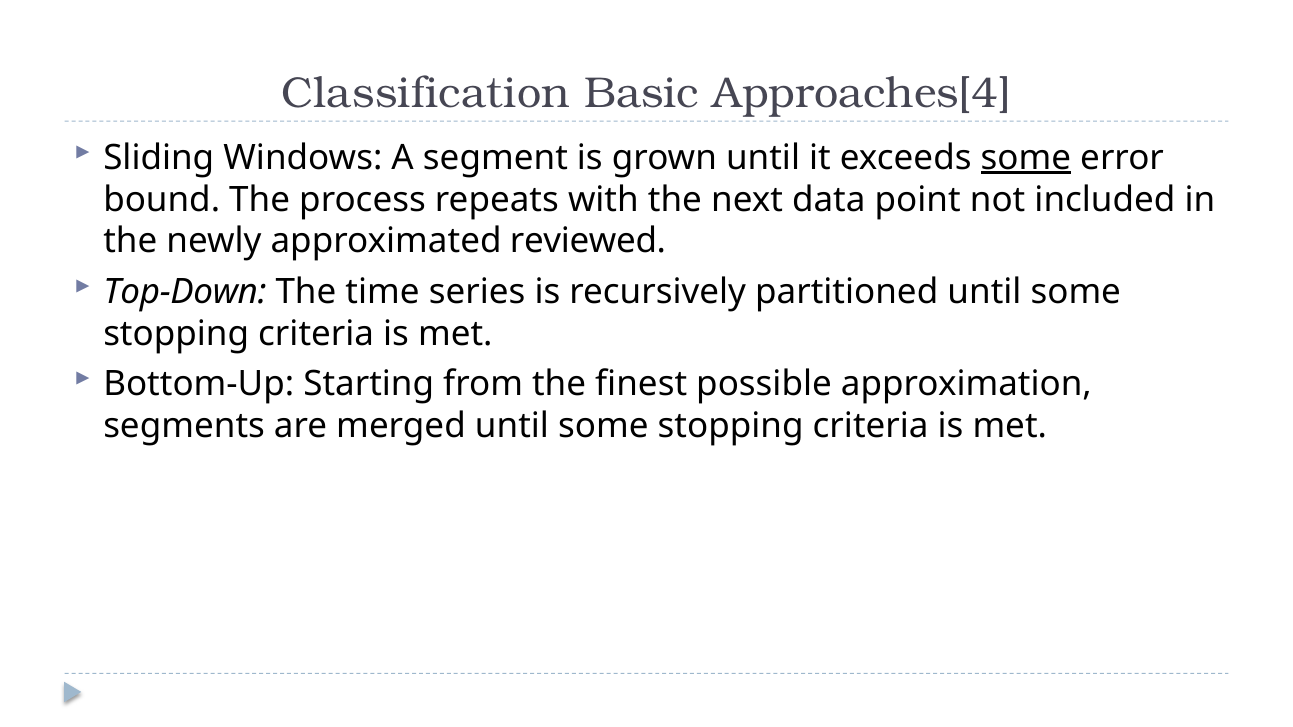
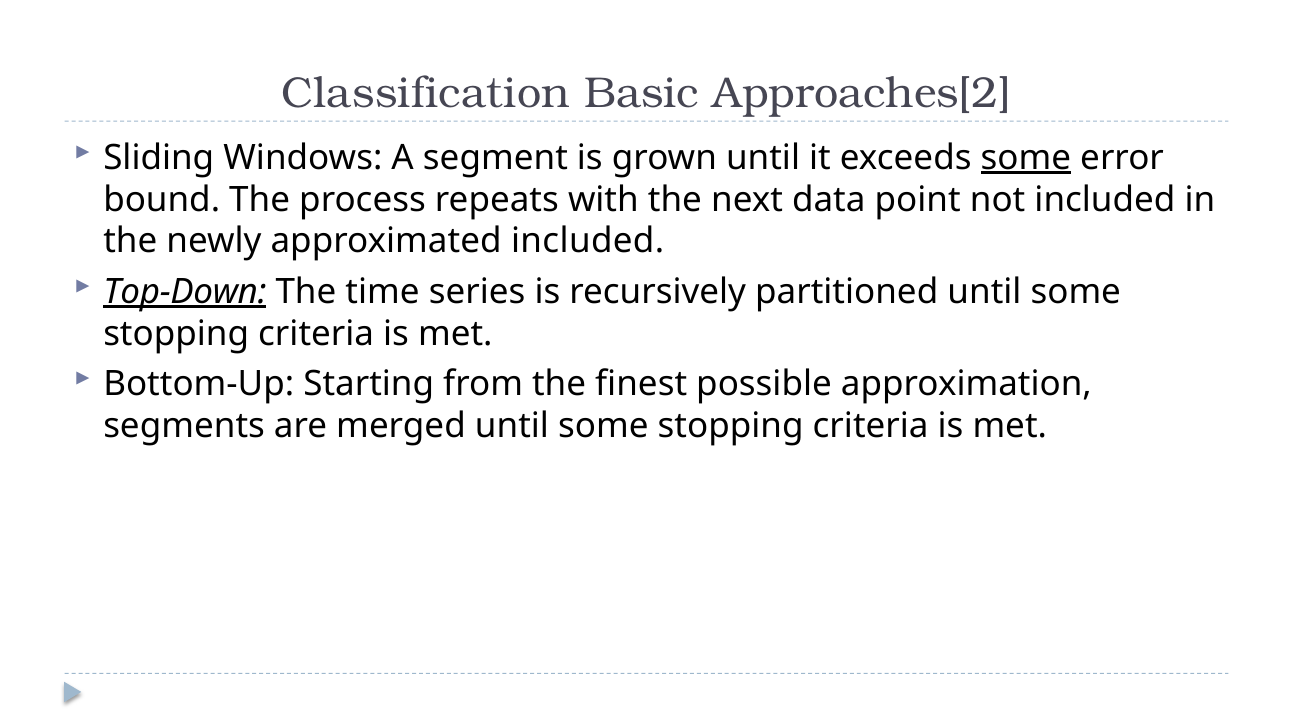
Approaches[4: Approaches[4 -> Approaches[2
approximated reviewed: reviewed -> included
Top-Down underline: none -> present
